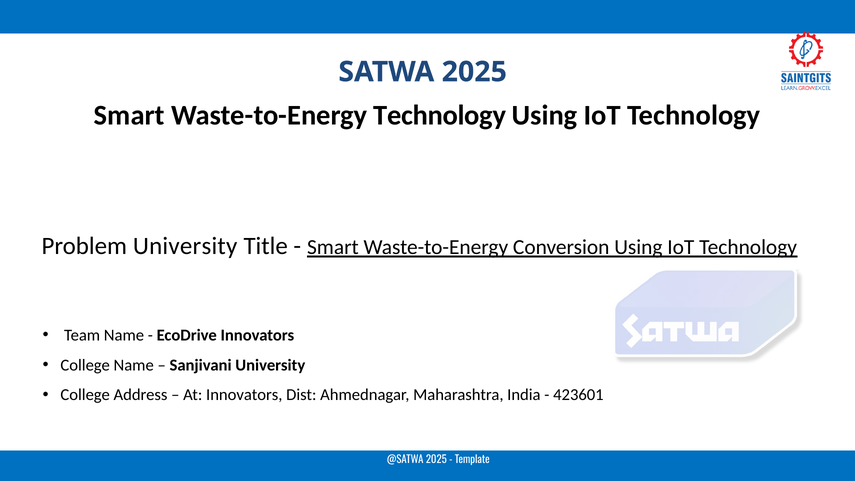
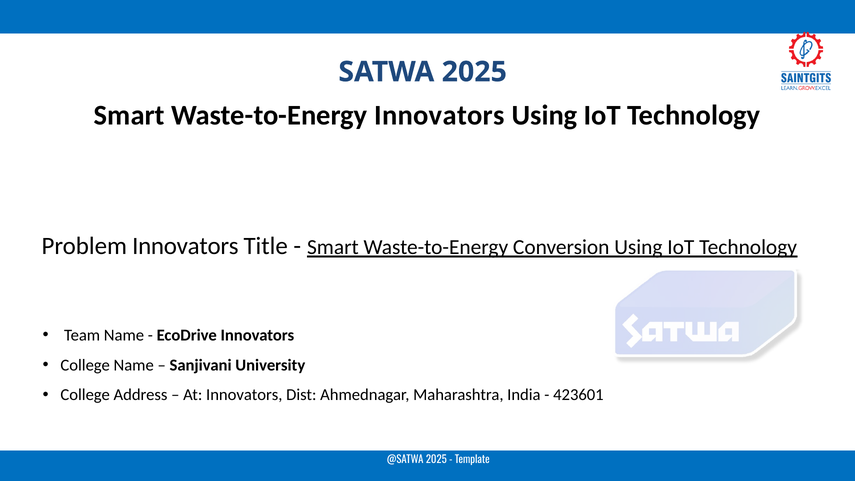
Waste-to-Energy Technology: Technology -> Innovators
Problem University: University -> Innovators
